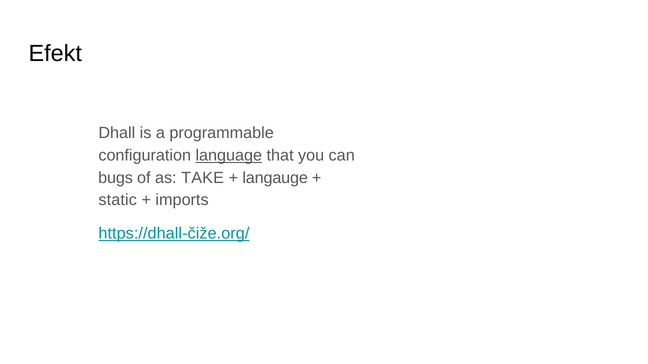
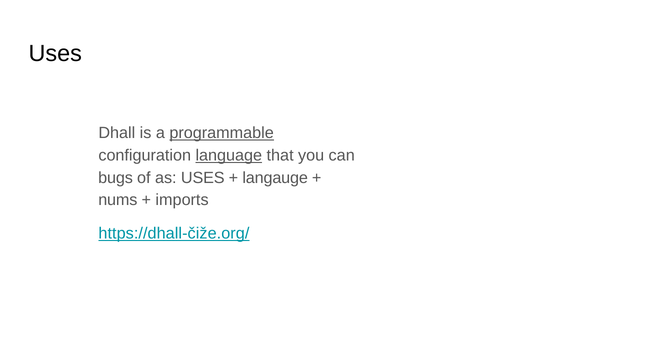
Efekt at (55, 54): Efekt -> Uses
programmable underline: none -> present
as TAKE: TAKE -> USES
static: static -> nums
